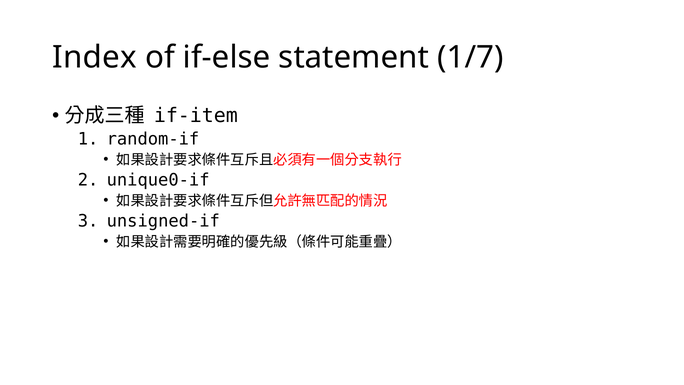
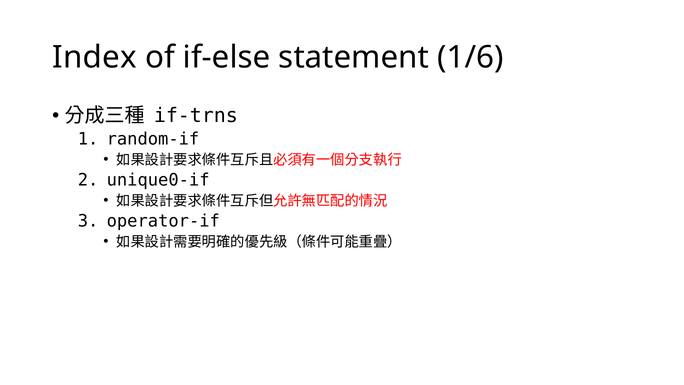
1/7: 1/7 -> 1/6
if-item: if-item -> if-trns
unsigned-if: unsigned-if -> operator-if
